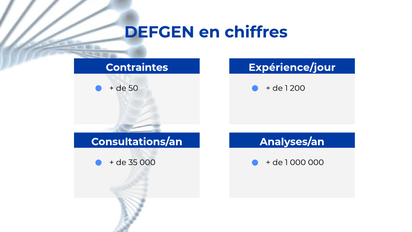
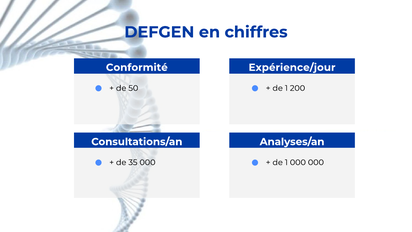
Contraintes: Contraintes -> Conformité
